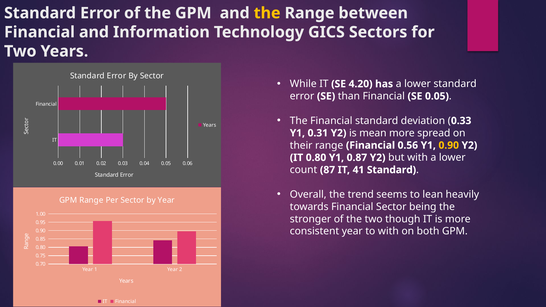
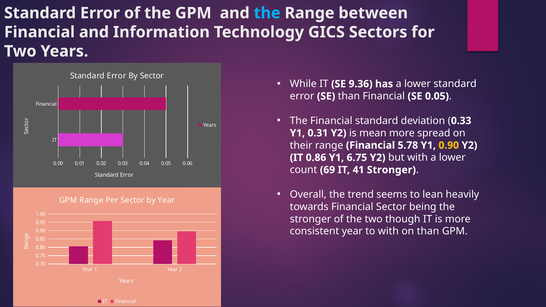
the at (267, 13) colour: yellow -> light blue
4.20: 4.20 -> 9.36
0.56: 0.56 -> 5.78
IT 0.80: 0.80 -> 0.86
0.87: 0.87 -> 6.75
87: 87 -> 69
41 Standard: Standard -> Stronger
on both: both -> than
